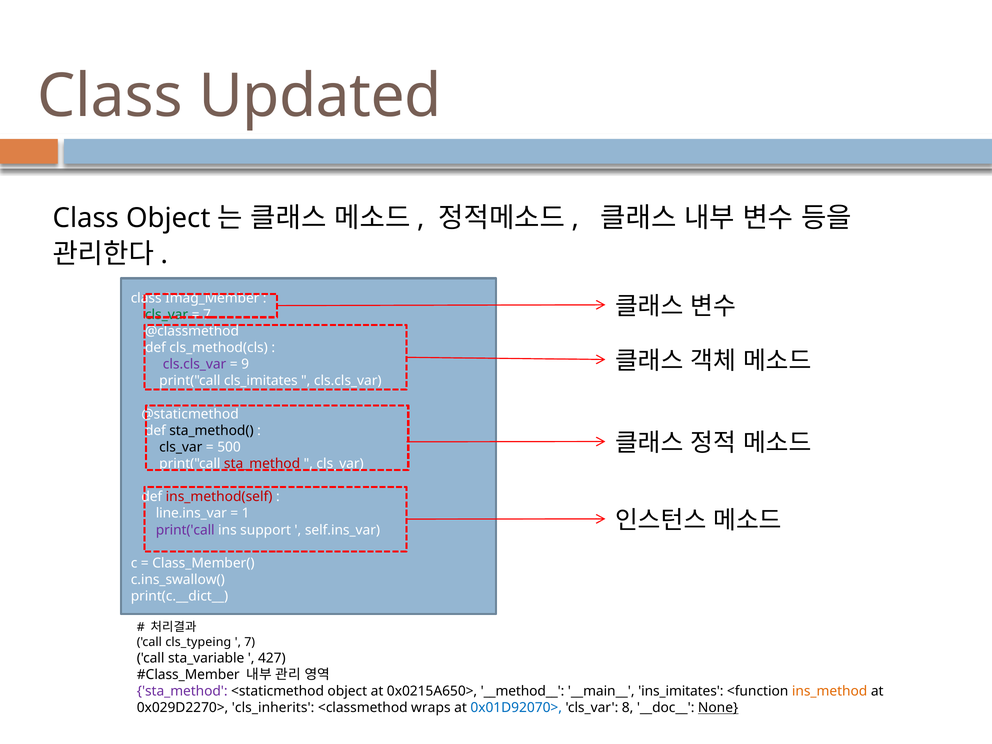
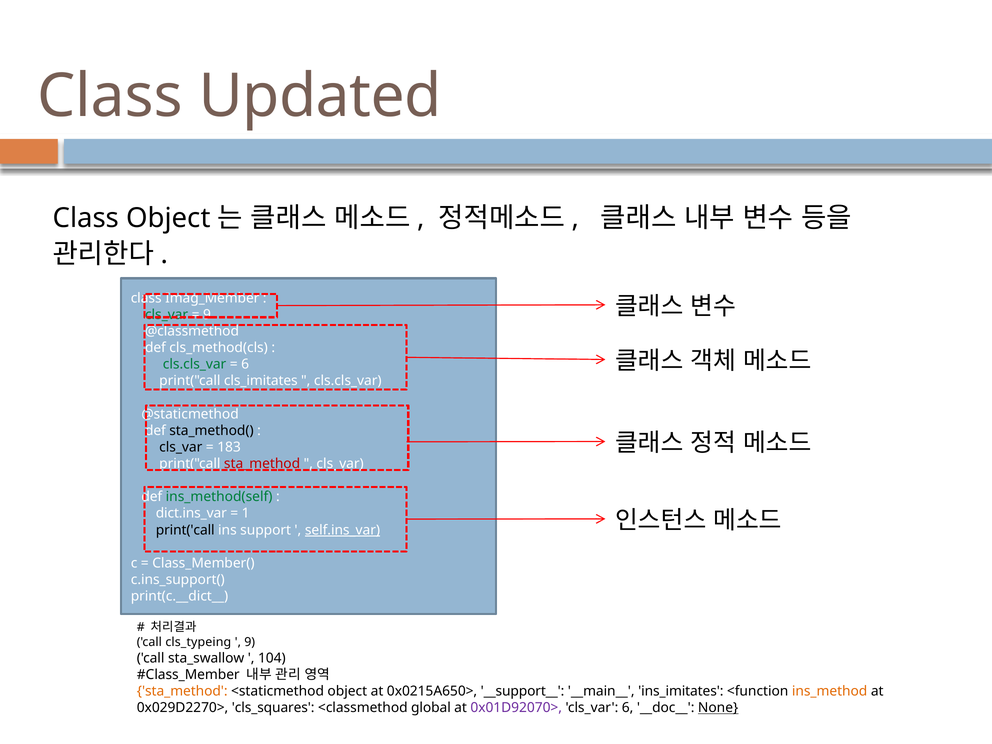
7 at (207, 315): 7 -> 9
cls.cls_var at (195, 364) colour: purple -> green
9 at (245, 364): 9 -> 6
500: 500 -> 183
ins_method(self colour: red -> green
line.ins_var: line.ins_var -> dict.ins_var
print('call colour: purple -> black
self.ins_var underline: none -> present
c.ins_swallow(: c.ins_swallow( -> c.ins_support(
7 at (250, 642): 7 -> 9
sta_variable: sta_variable -> sta_swallow
427: 427 -> 104
sta_method at (182, 691) colour: purple -> orange
__method__: __method__ -> __support__
cls_inherits: cls_inherits -> cls_squares
wraps: wraps -> global
0x01D92070> colour: blue -> purple
cls_var 8: 8 -> 6
